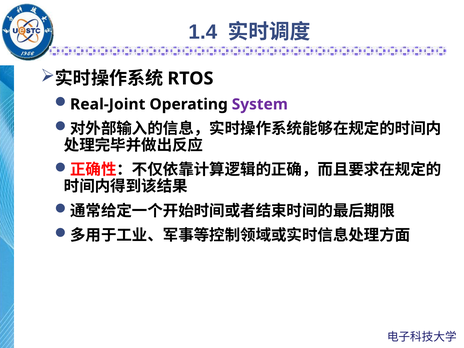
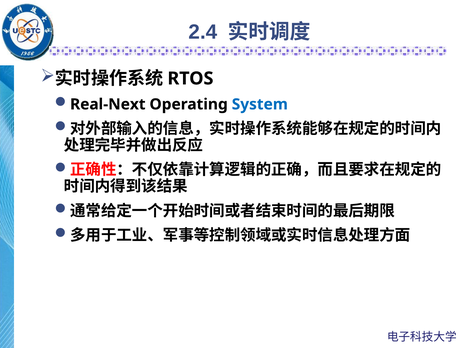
1.4: 1.4 -> 2.4
Real-Joint: Real-Joint -> Real-Next
System colour: purple -> blue
